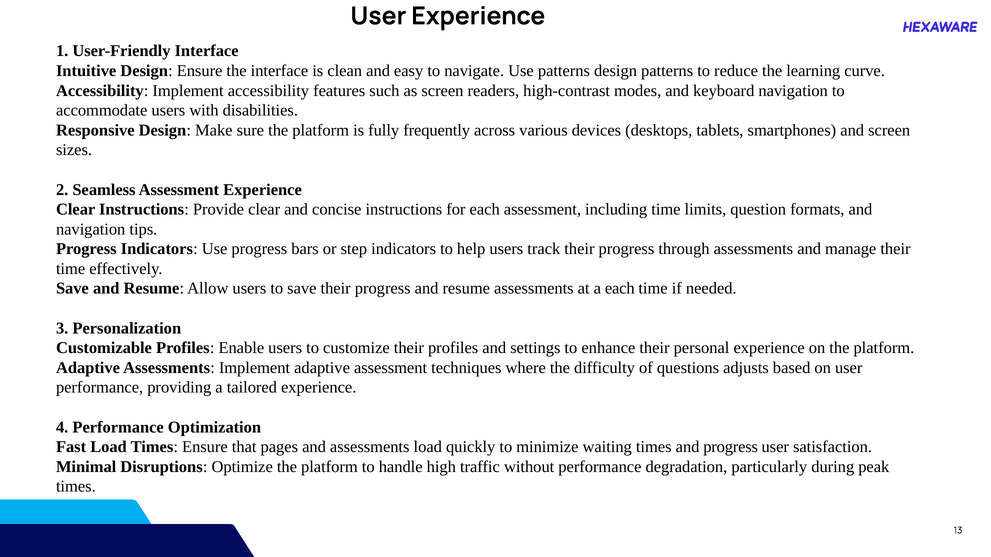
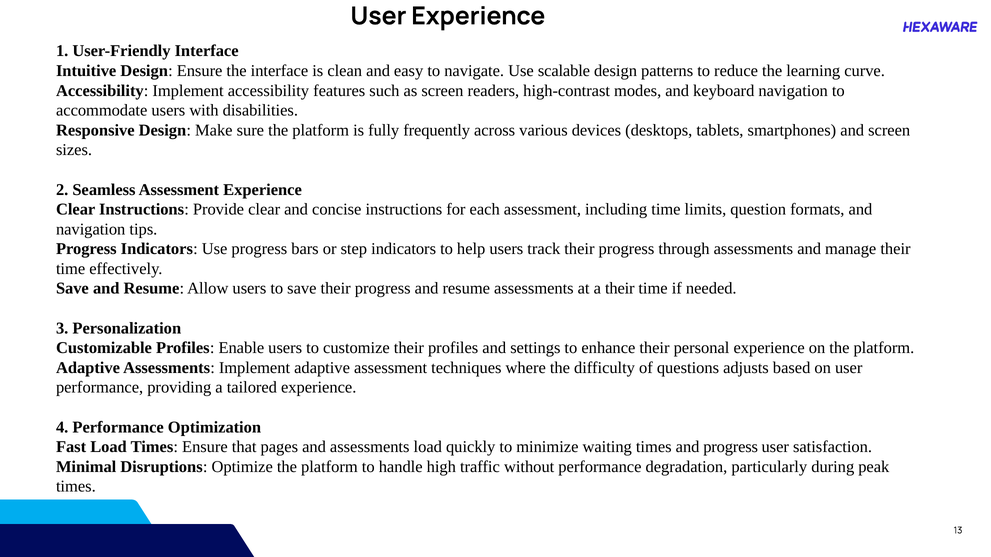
Use patterns: patterns -> scalable
a each: each -> their
